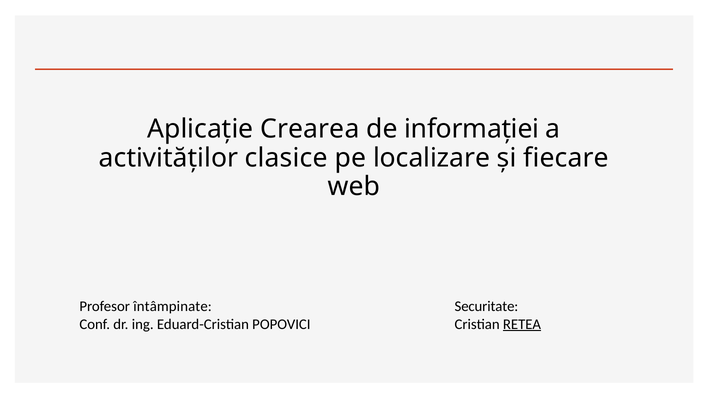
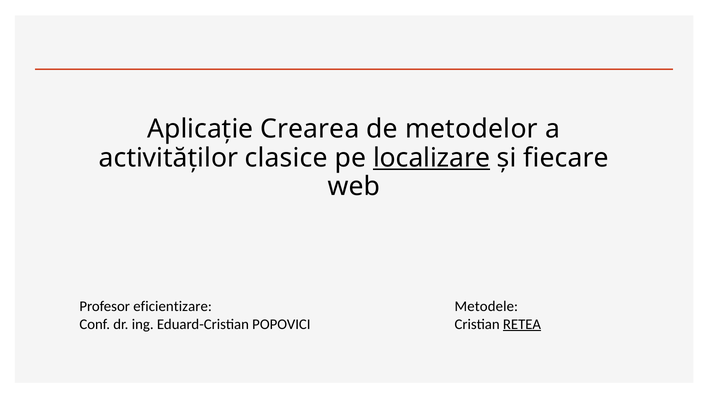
informației: informației -> metodelor
localizare underline: none -> present
întâmpinate: întâmpinate -> eficientizare
Securitate: Securitate -> Metodele
